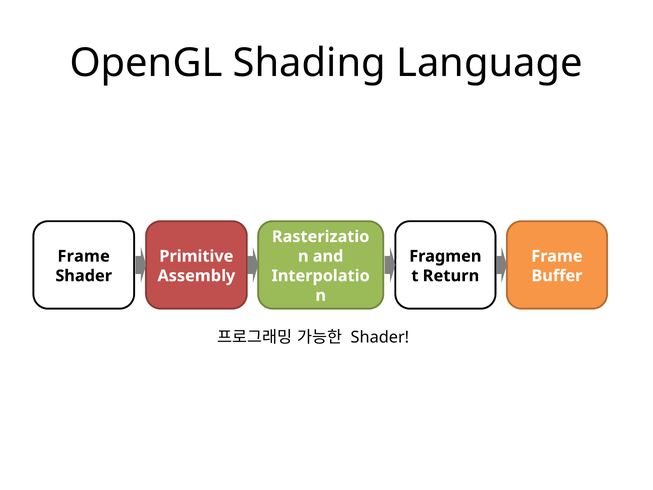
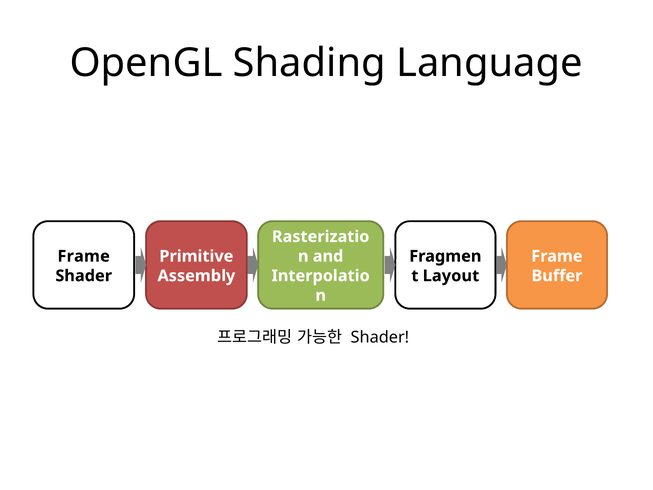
Return: Return -> Layout
